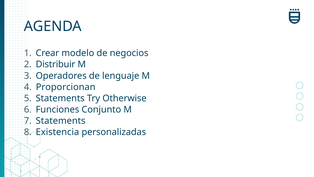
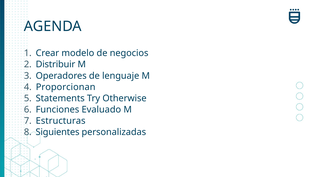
Conjunto: Conjunto -> Evaluado
Statements at (61, 121): Statements -> Estructuras
Existencia: Existencia -> Siguientes
